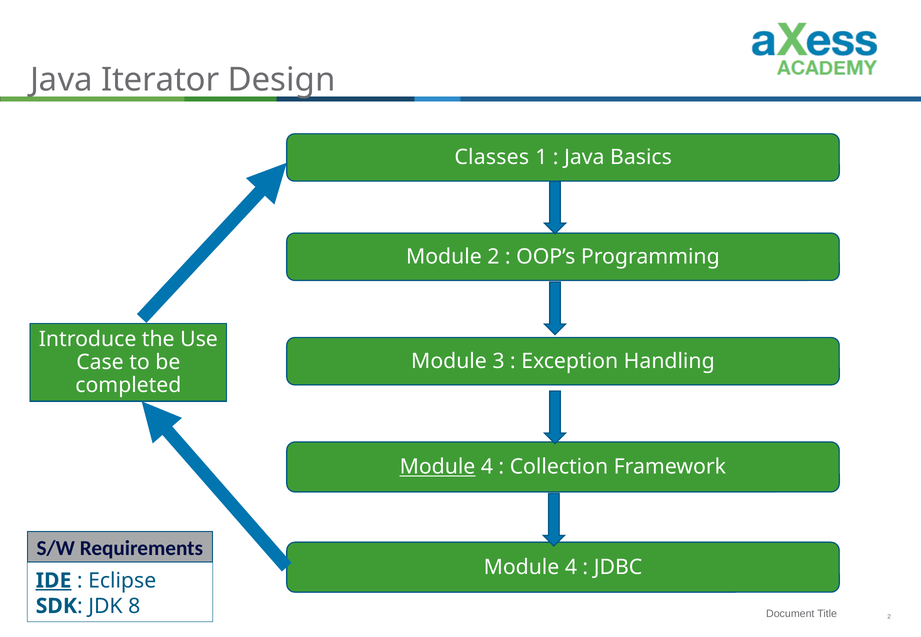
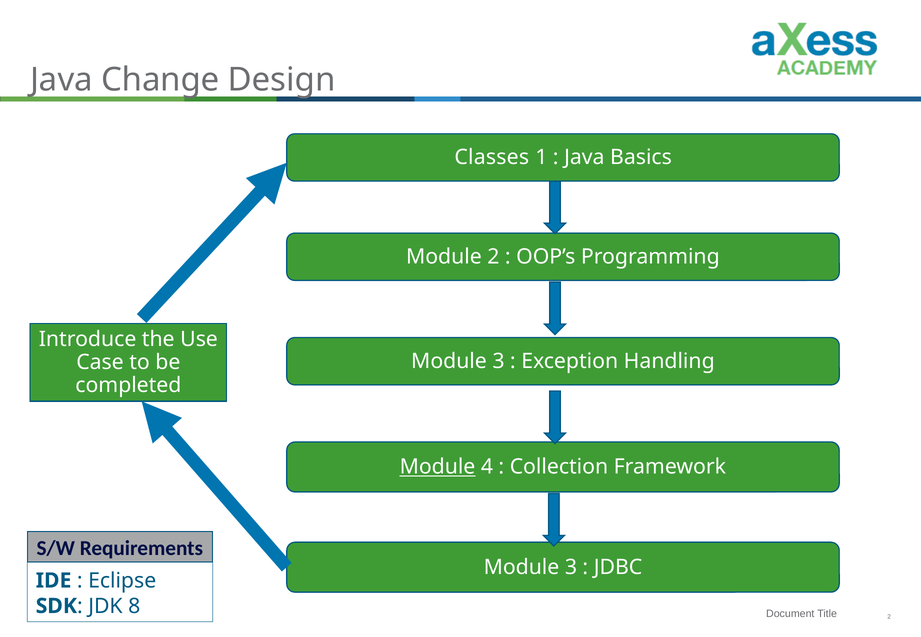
Iterator: Iterator -> Change
4 at (571, 568): 4 -> 3
IDE underline: present -> none
